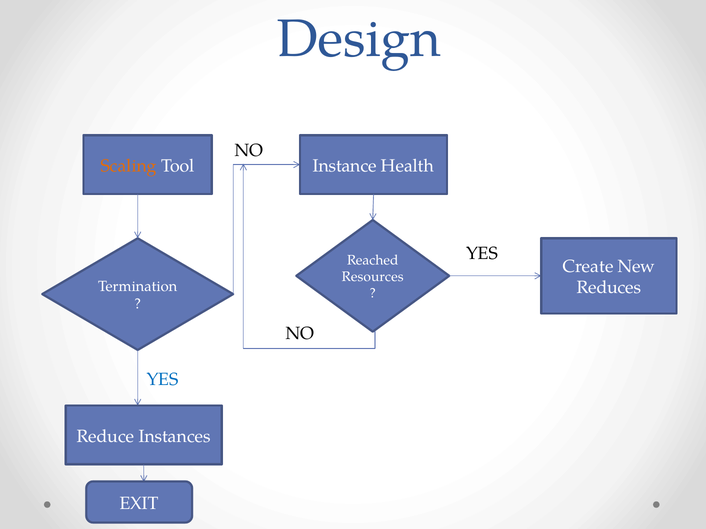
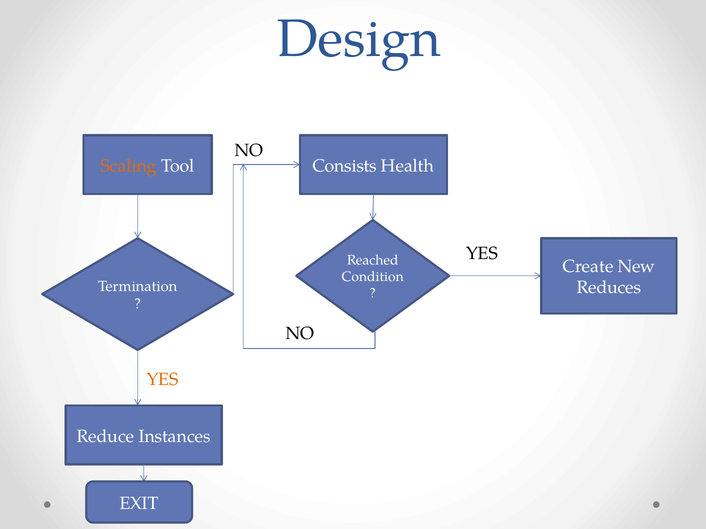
Instance: Instance -> Consists
Resources: Resources -> Condition
YES at (162, 380) colour: blue -> orange
